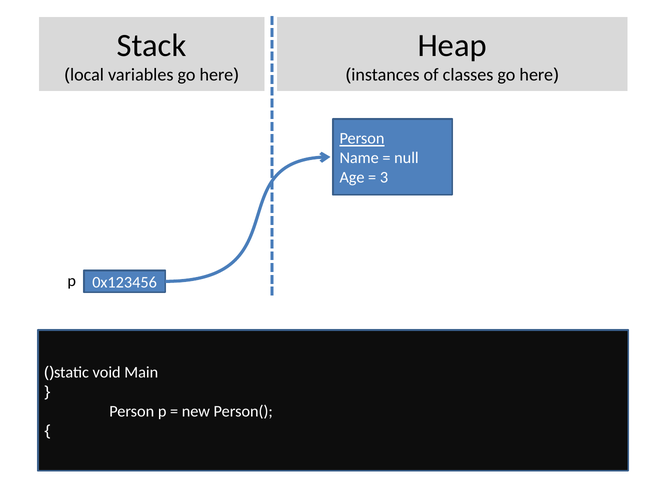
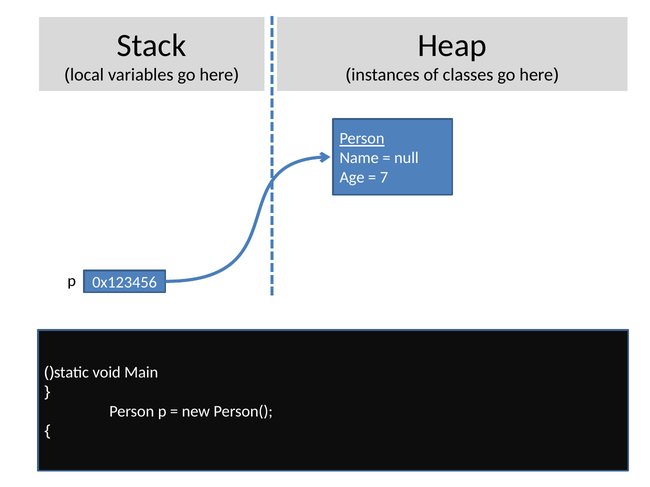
3: 3 -> 7
